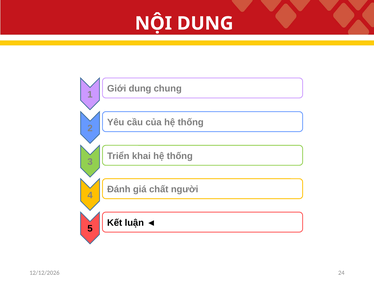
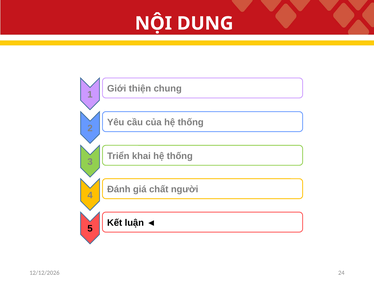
Giới dung: dung -> thiện
